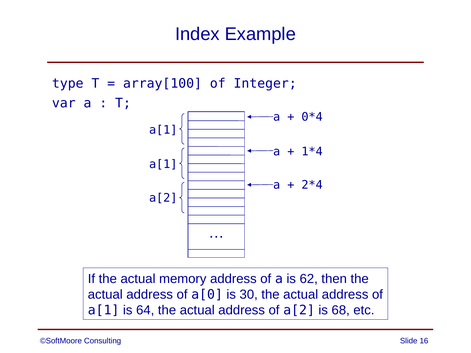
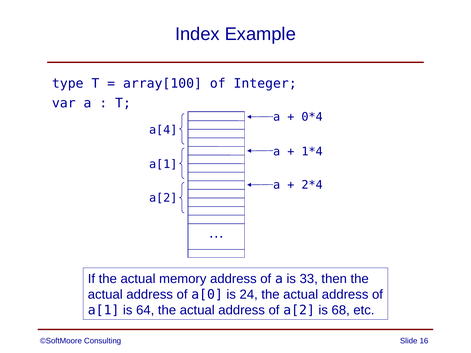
a[1 at (163, 130): a[1 -> a[4
62: 62 -> 33
30: 30 -> 24
